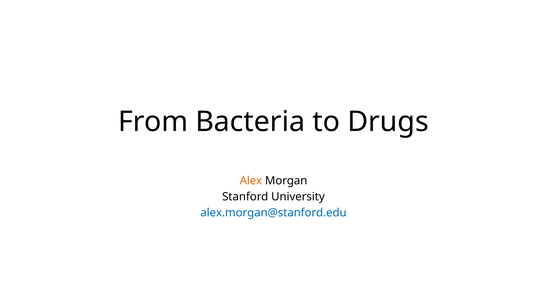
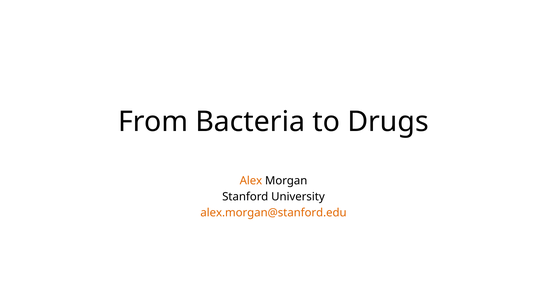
alex.morgan@stanford.edu colour: blue -> orange
